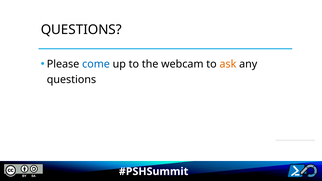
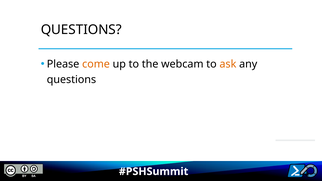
come colour: blue -> orange
